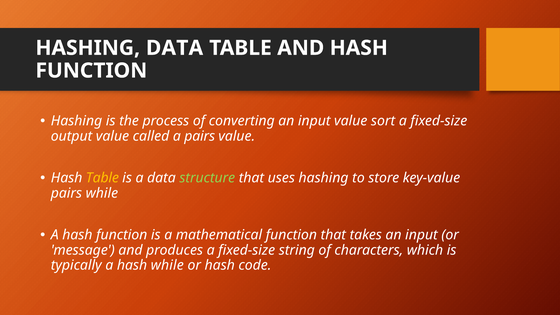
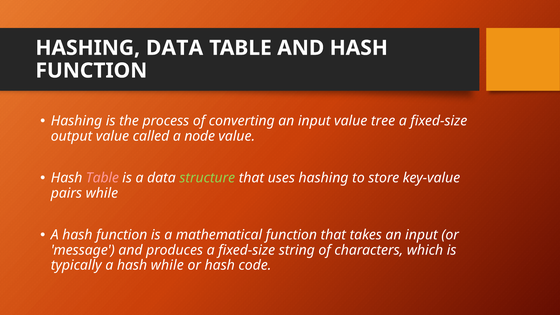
sort: sort -> tree
a pairs: pairs -> node
Table at (102, 178) colour: yellow -> pink
